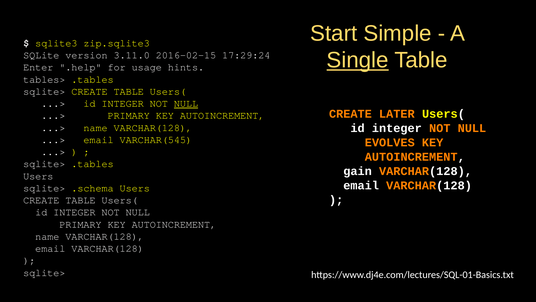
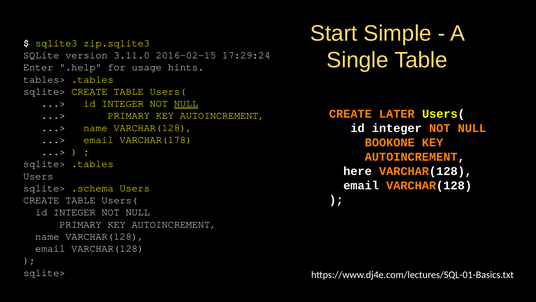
Single underline: present -> none
VARCHAR(545: VARCHAR(545 -> VARCHAR(178
EVOLVES: EVOLVES -> BOOKONE
gain: gain -> here
